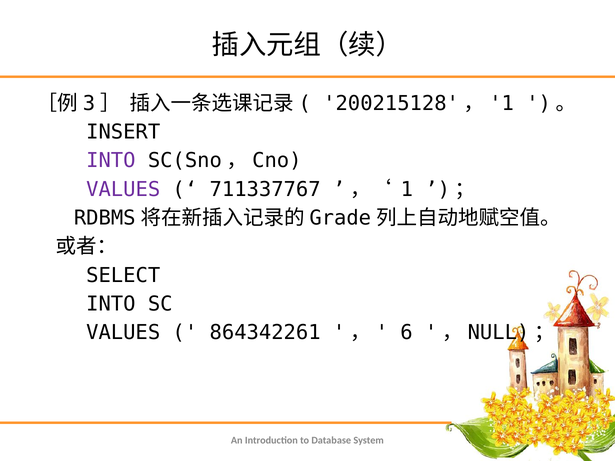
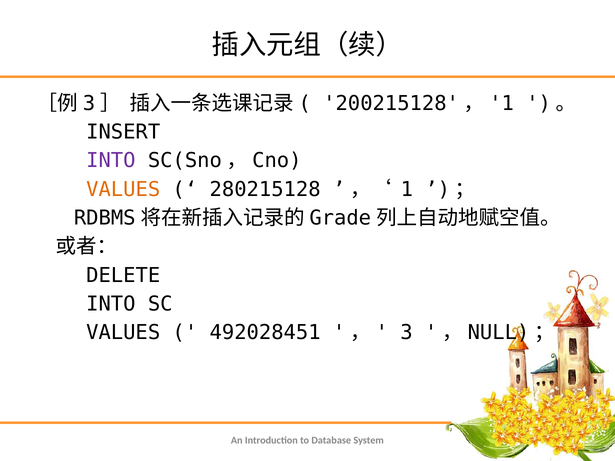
VALUES at (123, 189) colour: purple -> orange
711337767: 711337767 -> 280215128
SELECT: SELECT -> DELETE
864342261: 864342261 -> 492028451
6: 6 -> 3
